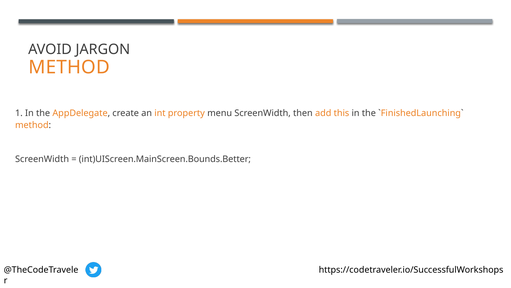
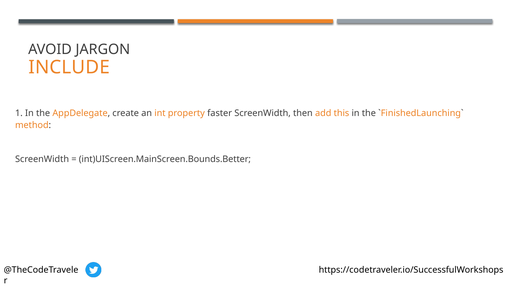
METHOD at (69, 67): METHOD -> INCLUDE
menu: menu -> faster
